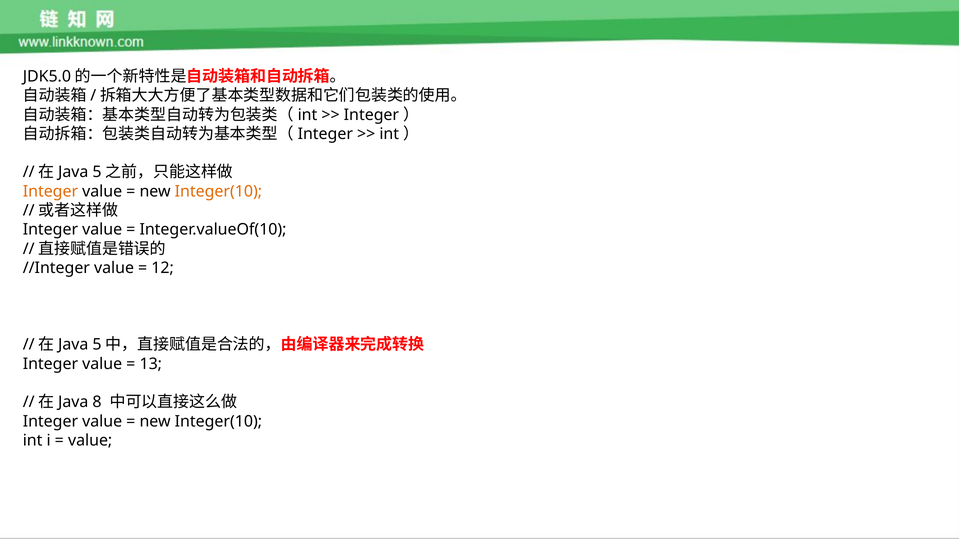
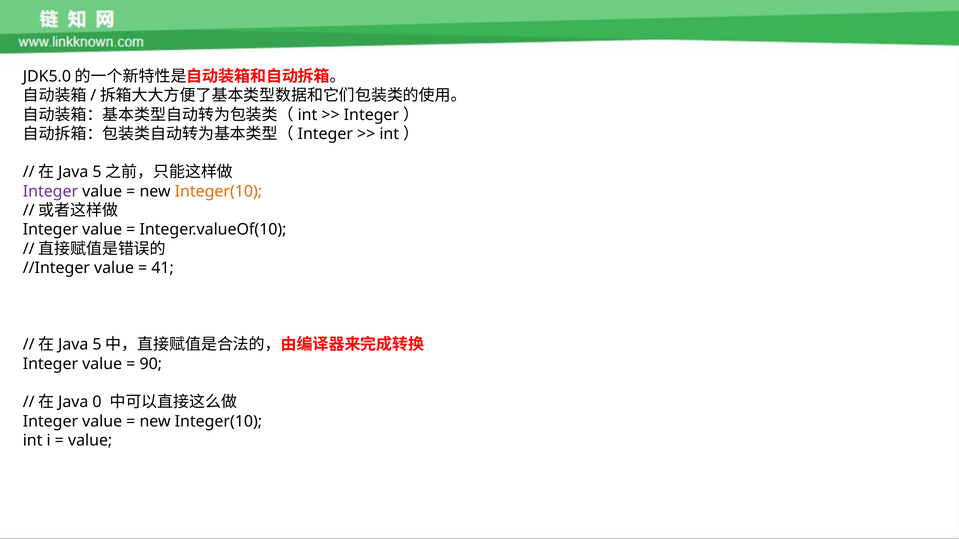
Integer at (50, 192) colour: orange -> purple
12: 12 -> 41
13: 13 -> 90
8: 8 -> 0
